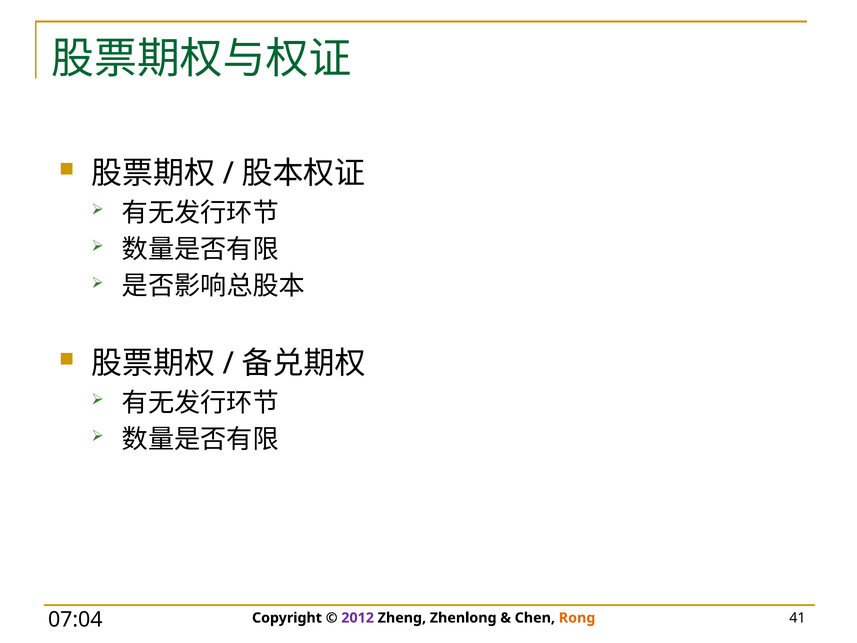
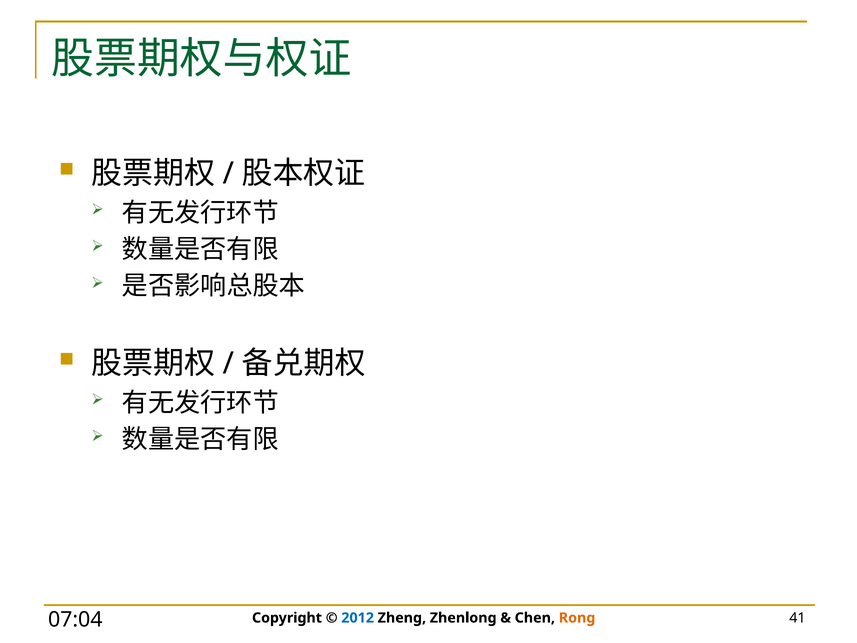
2012 colour: purple -> blue
